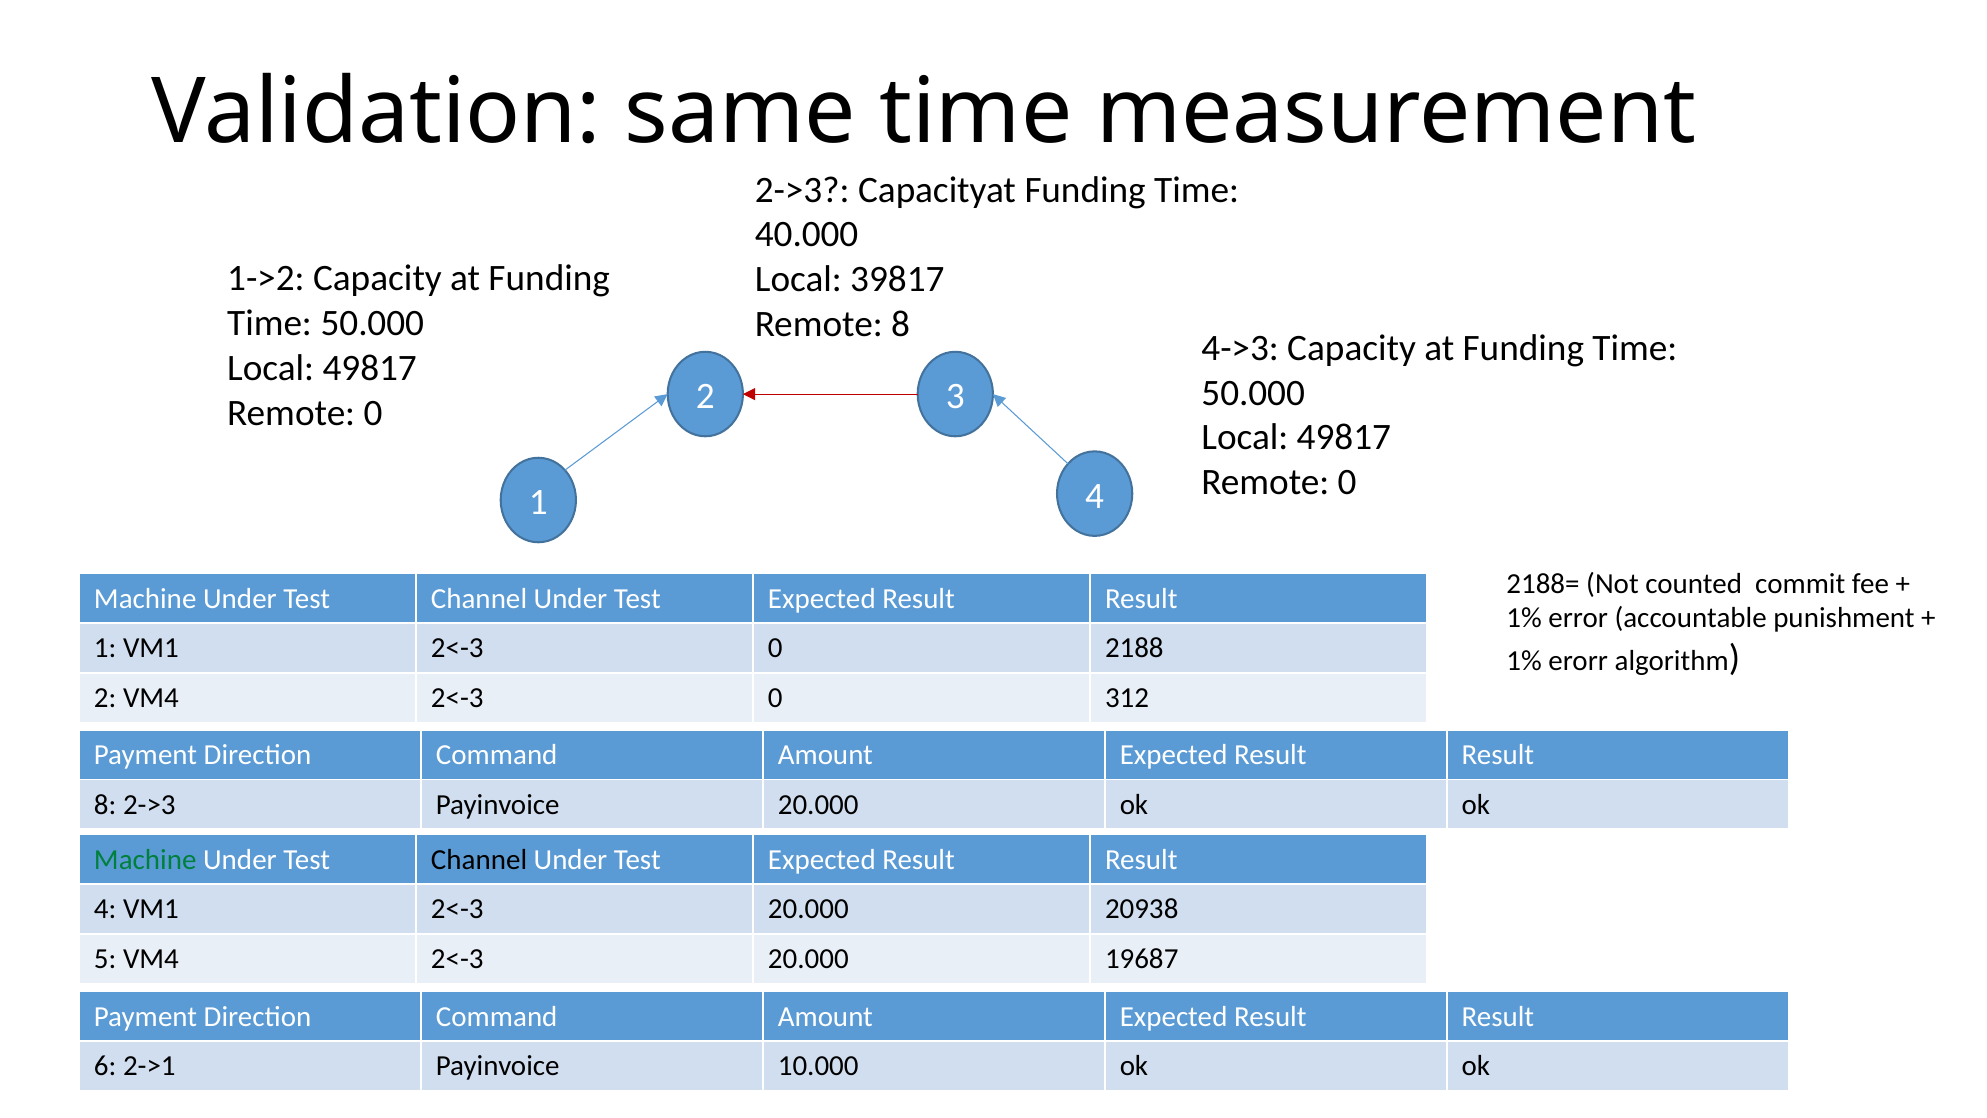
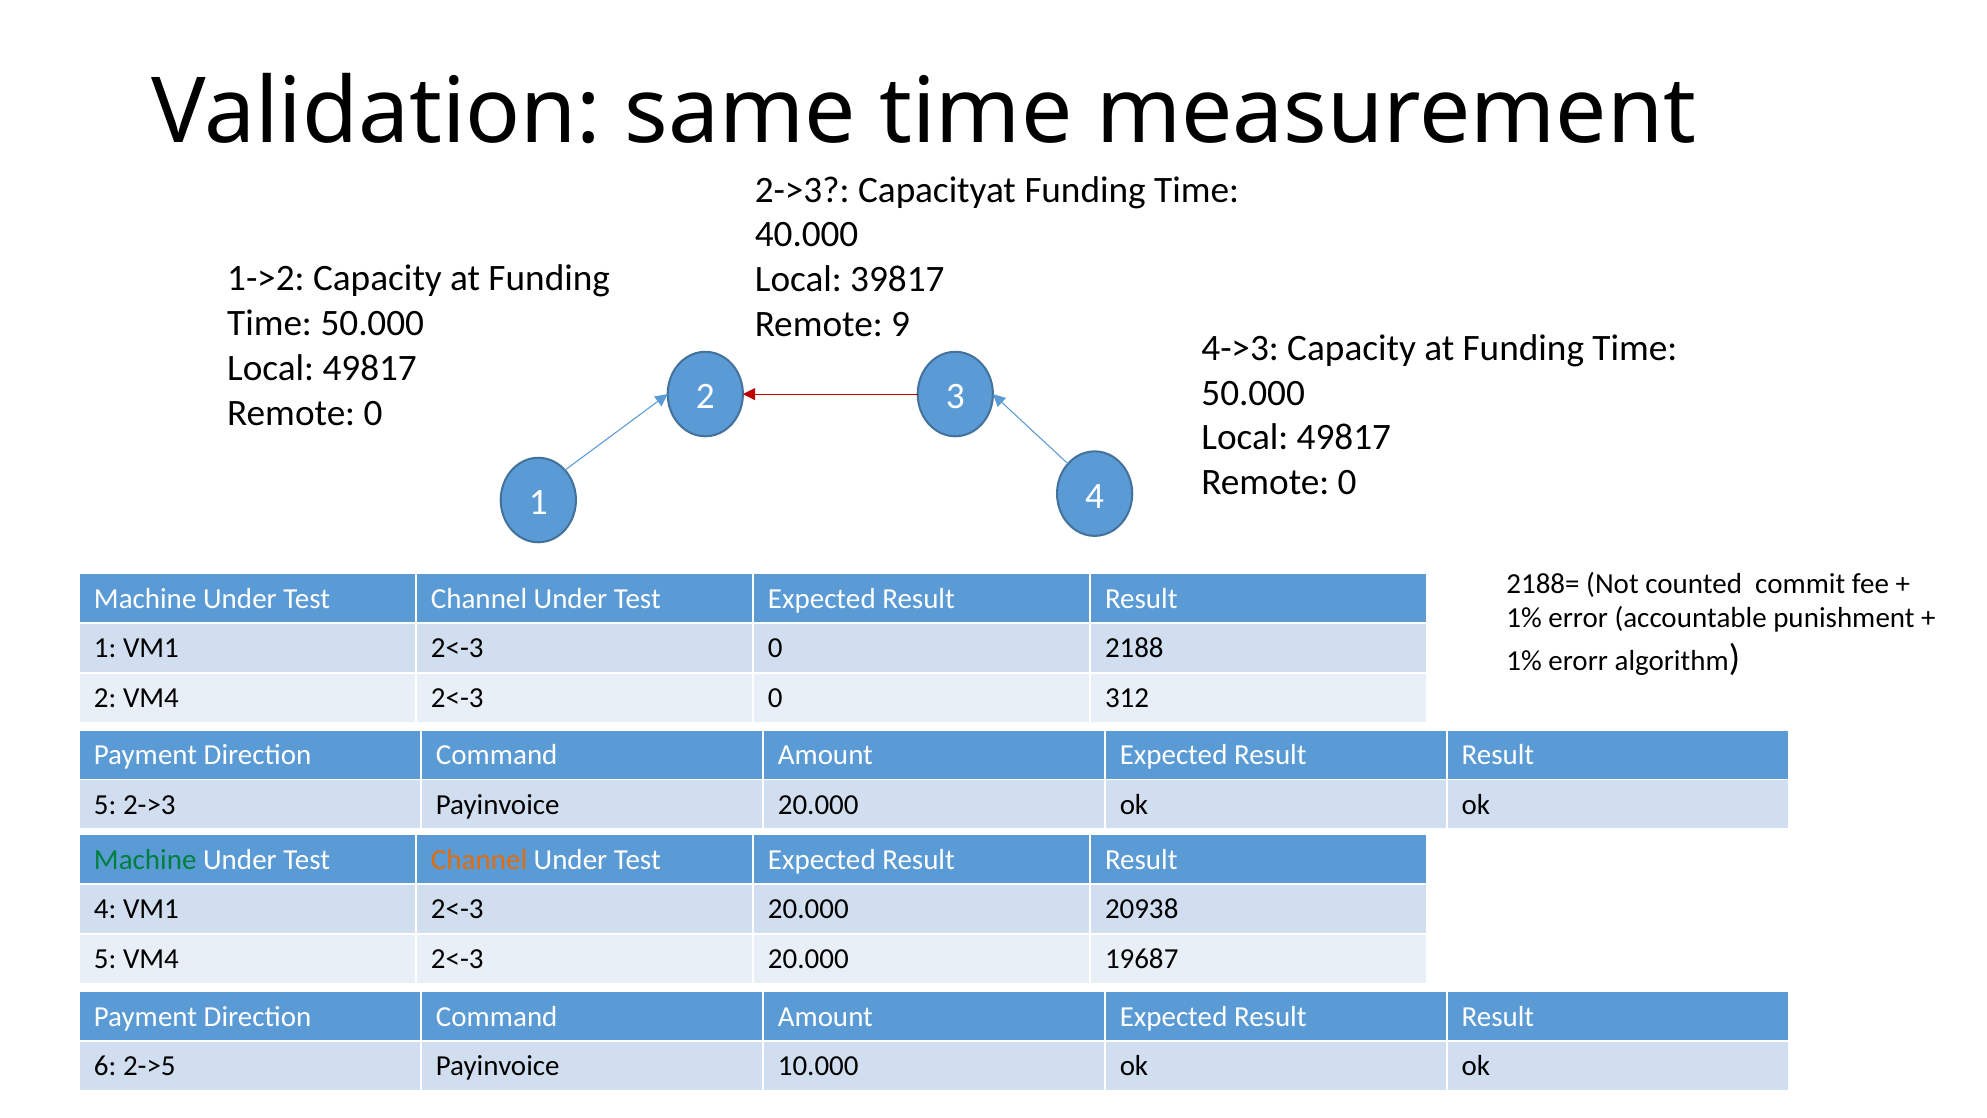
Remote 8: 8 -> 9
8 at (105, 805): 8 -> 5
Channel at (479, 859) colour: black -> orange
2->1: 2->1 -> 2->5
